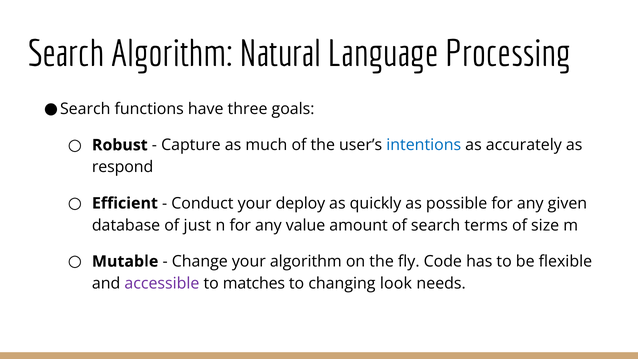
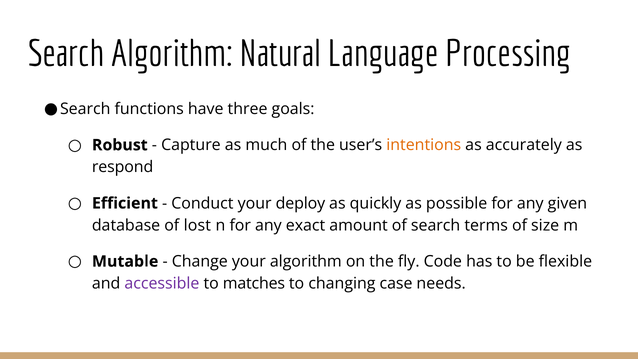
intentions colour: blue -> orange
just: just -> lost
value: value -> exact
look: look -> case
